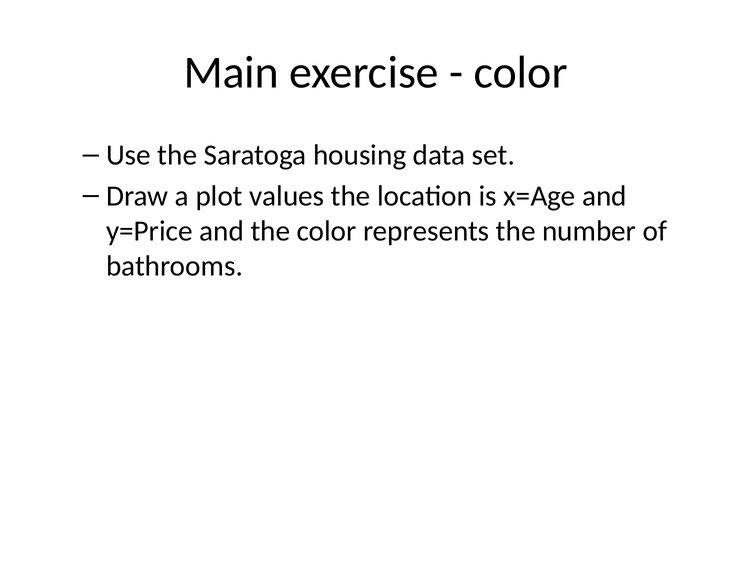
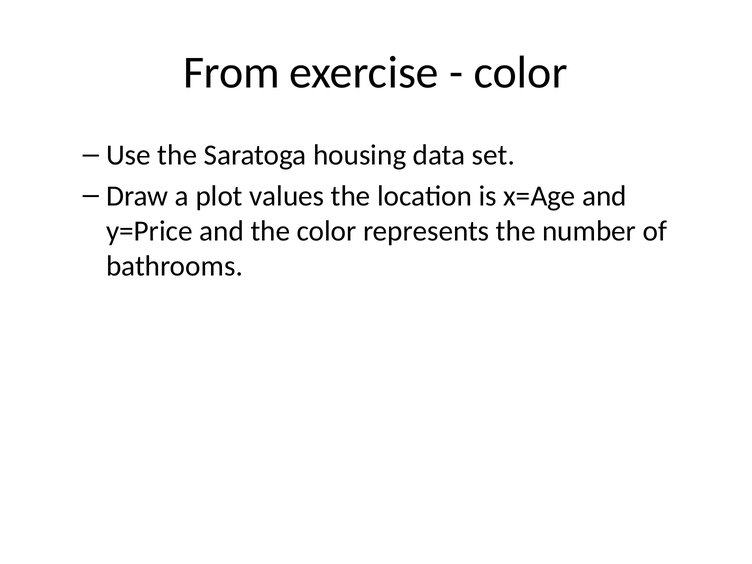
Main: Main -> From
